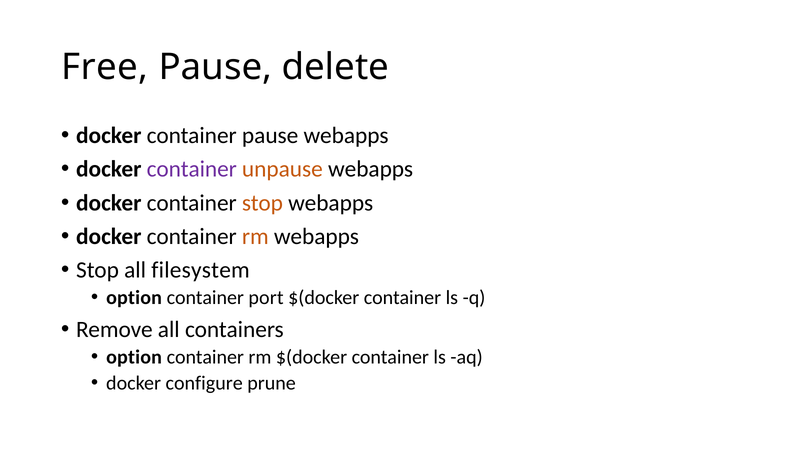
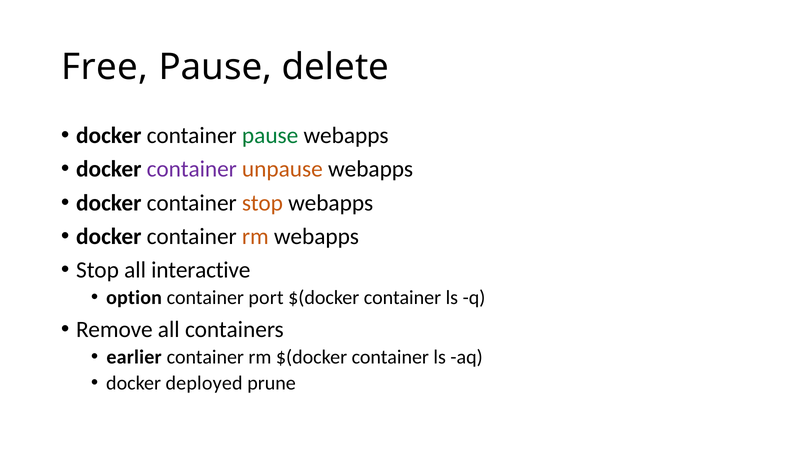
pause at (270, 135) colour: black -> green
filesystem: filesystem -> interactive
option at (134, 357): option -> earlier
configure: configure -> deployed
